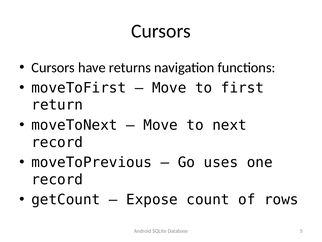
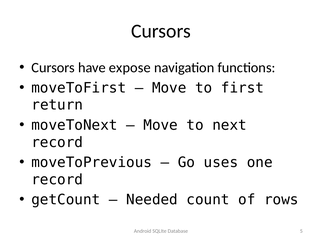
returns: returns -> expose
Expose: Expose -> Needed
